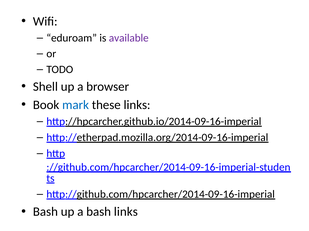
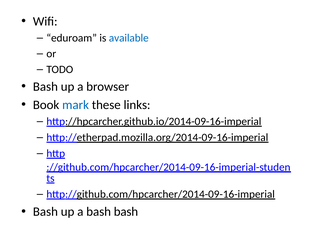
available colour: purple -> blue
Shell at (45, 87): Shell -> Bash
bash links: links -> bash
